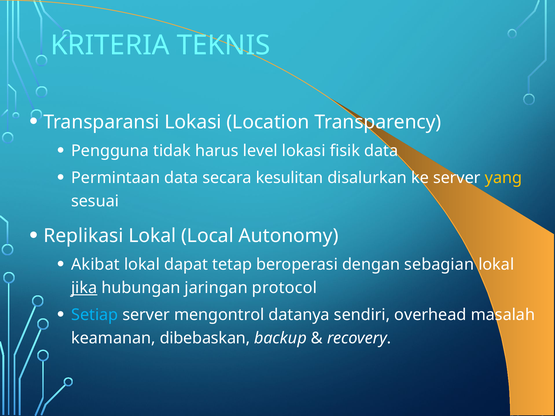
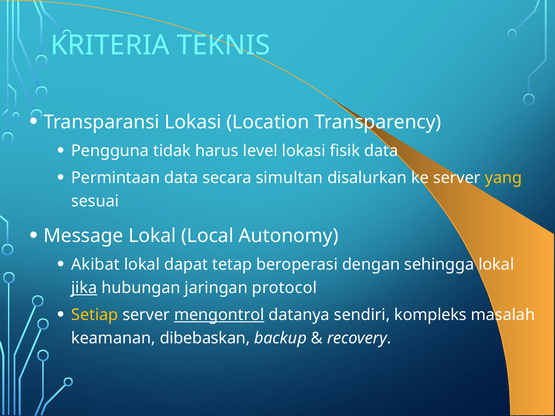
kesulitan: kesulitan -> simultan
Replikasi: Replikasi -> Message
sebagian: sebagian -> sehingga
Setiap colour: light blue -> yellow
mengontrol underline: none -> present
overhead: overhead -> kompleks
